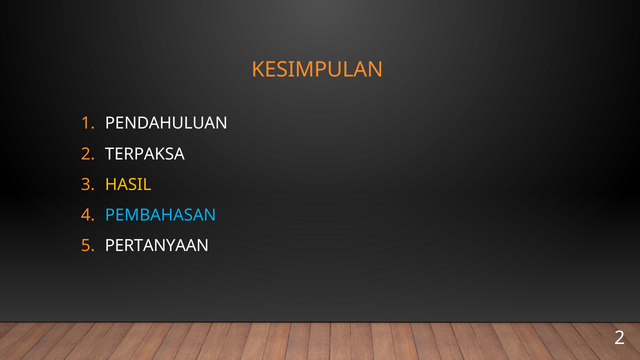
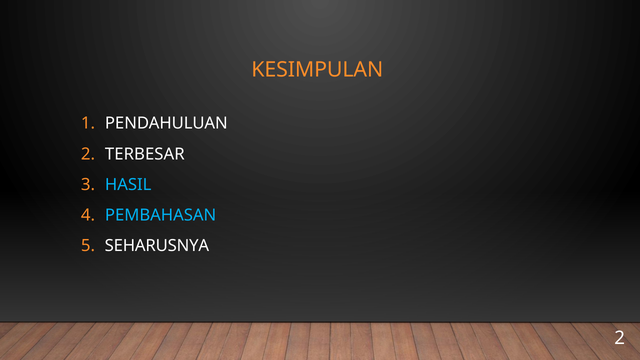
TERPAKSA: TERPAKSA -> TERBESAR
HASIL colour: yellow -> light blue
PERTANYAAN: PERTANYAAN -> SEHARUSNYA
